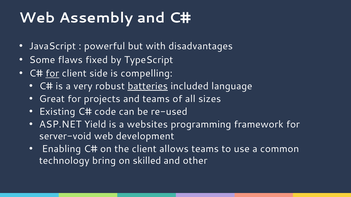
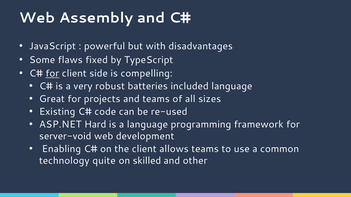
batteries underline: present -> none
Yield: Yield -> Hard
a websites: websites -> language
bring: bring -> quite
